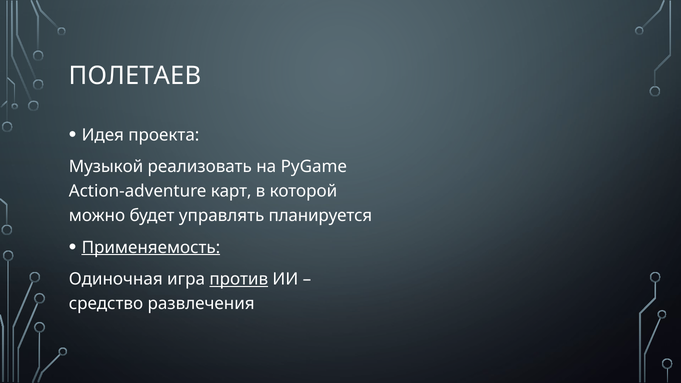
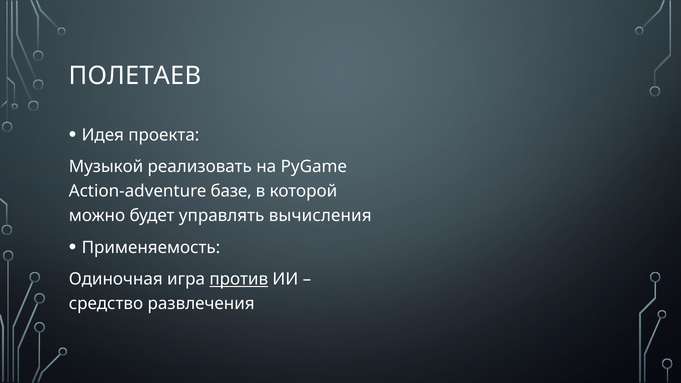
карт: карт -> базе
планируется: планируется -> вычисления
Применяемость underline: present -> none
